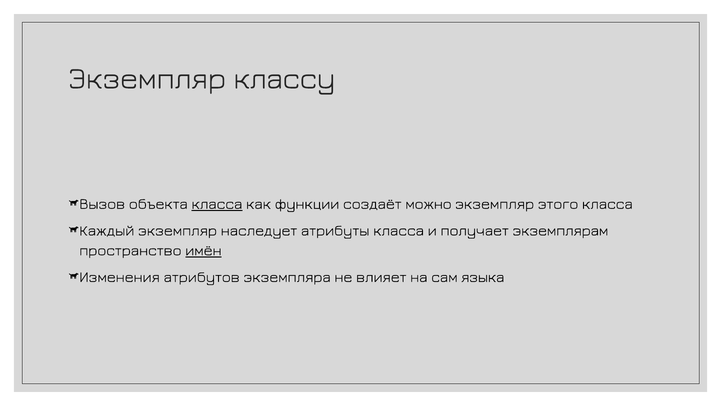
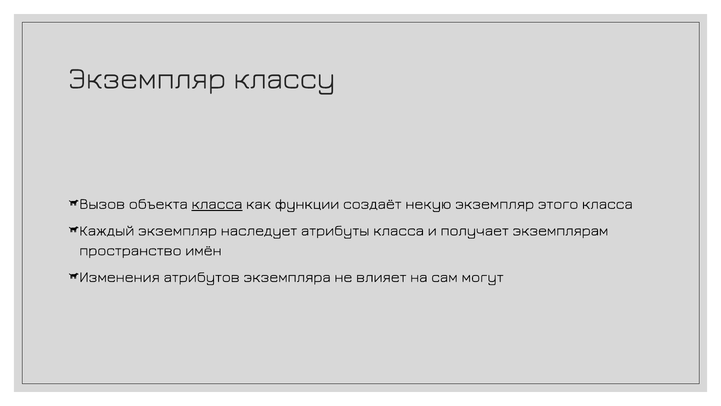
можно: можно -> некую
имён underline: present -> none
языка: языка -> могут
